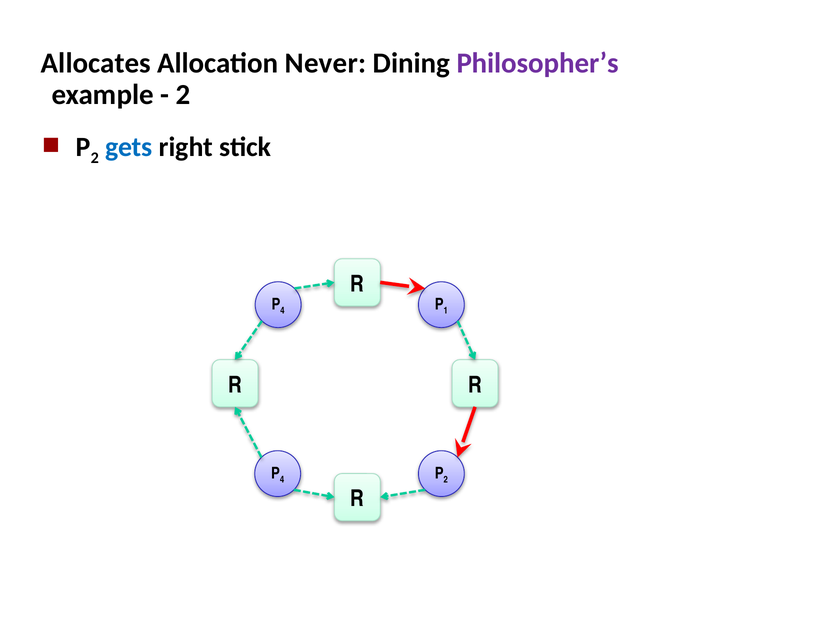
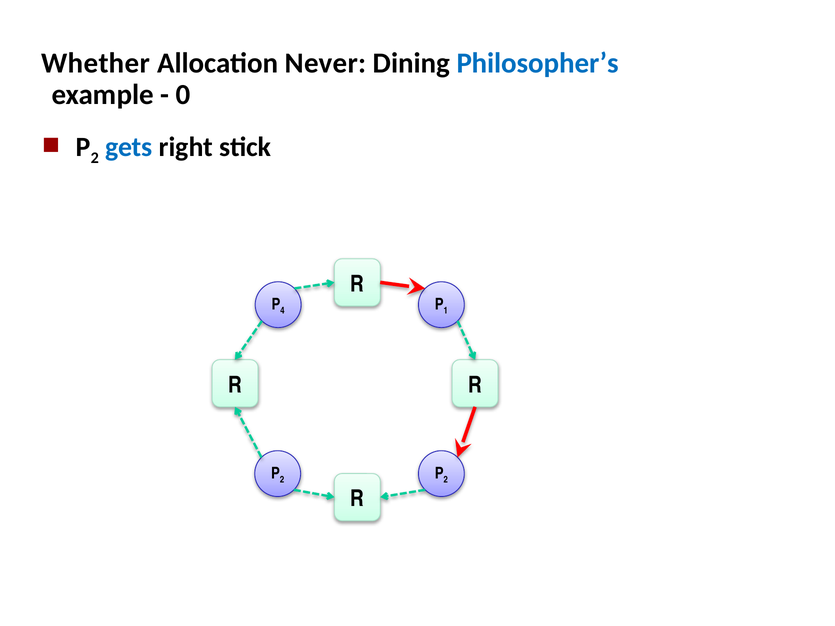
Allocates: Allocates -> Whether
Philosopher’s colour: purple -> blue
2 at (183, 95): 2 -> 0
4 at (282, 480): 4 -> 2
